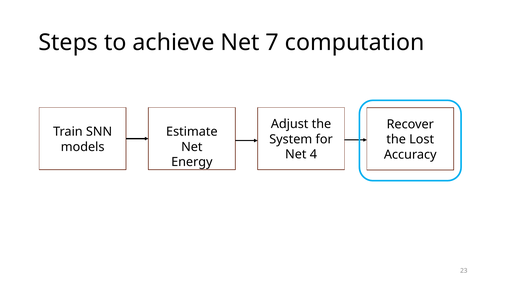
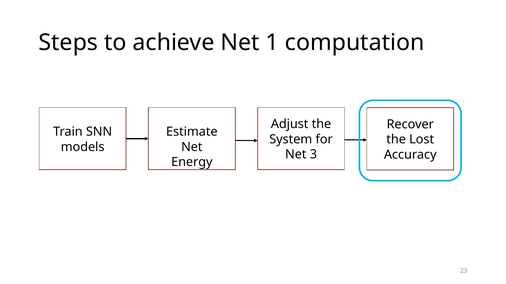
7: 7 -> 1
4: 4 -> 3
